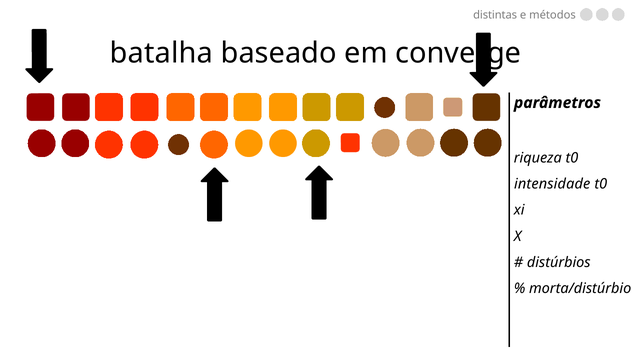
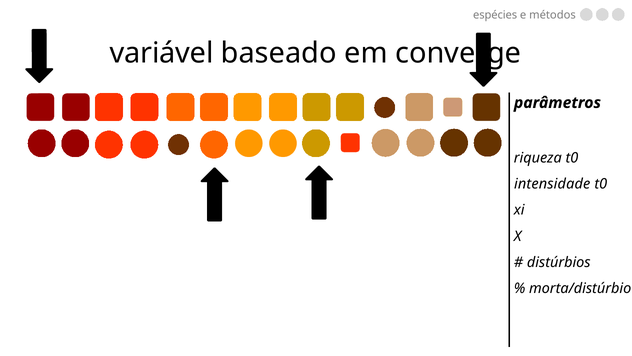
distintas: distintas -> espécies
batalha: batalha -> variável
